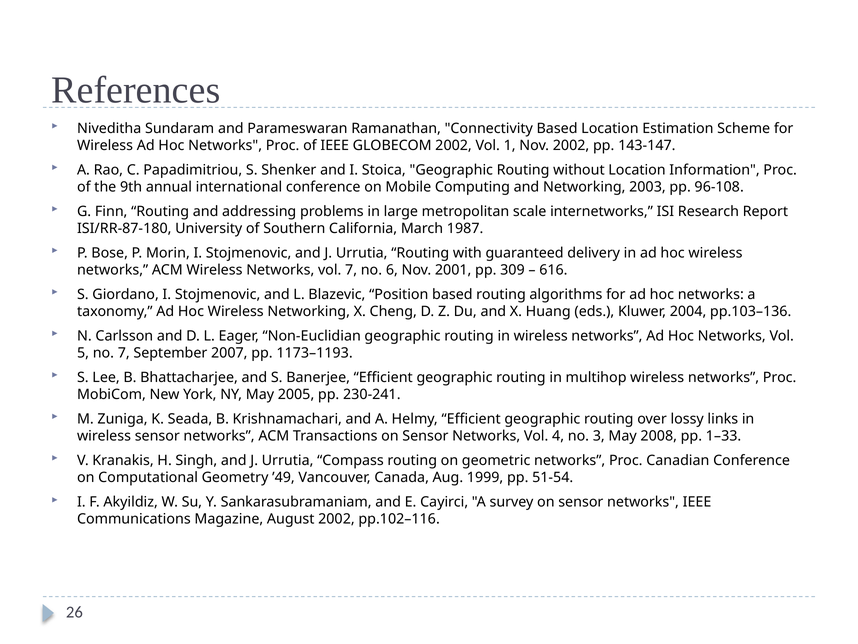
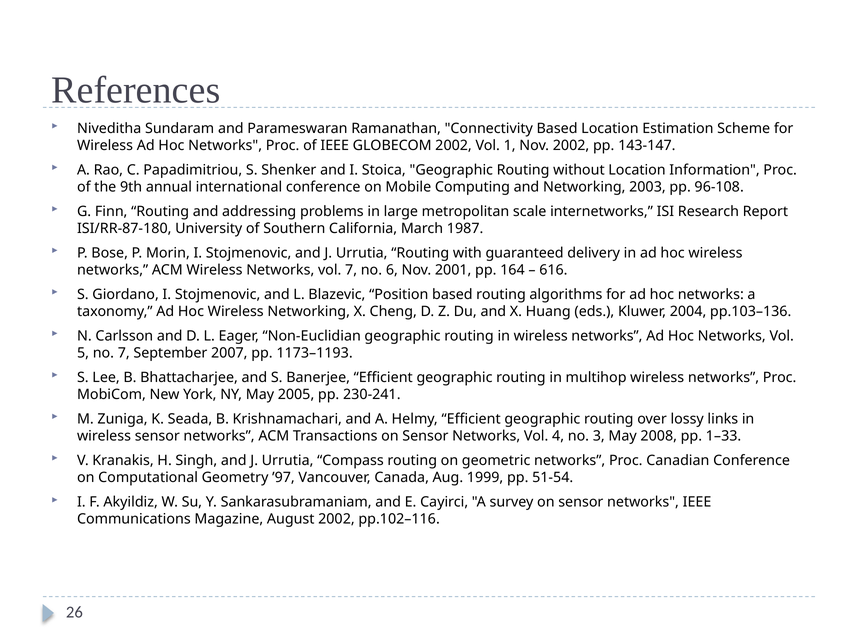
309: 309 -> 164
’49: ’49 -> ’97
